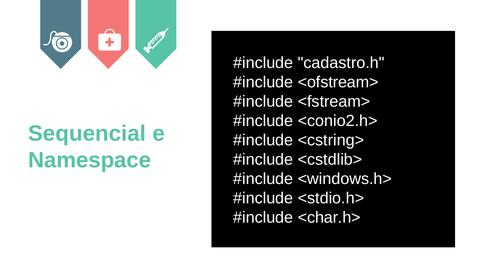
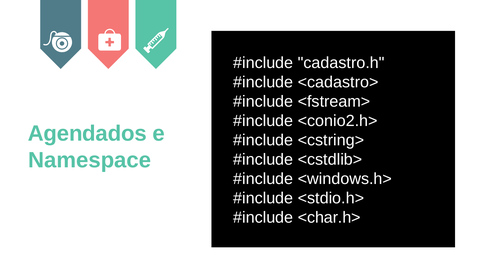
<ofstream>: <ofstream> -> <cadastro>
Sequencial: Sequencial -> Agendados
